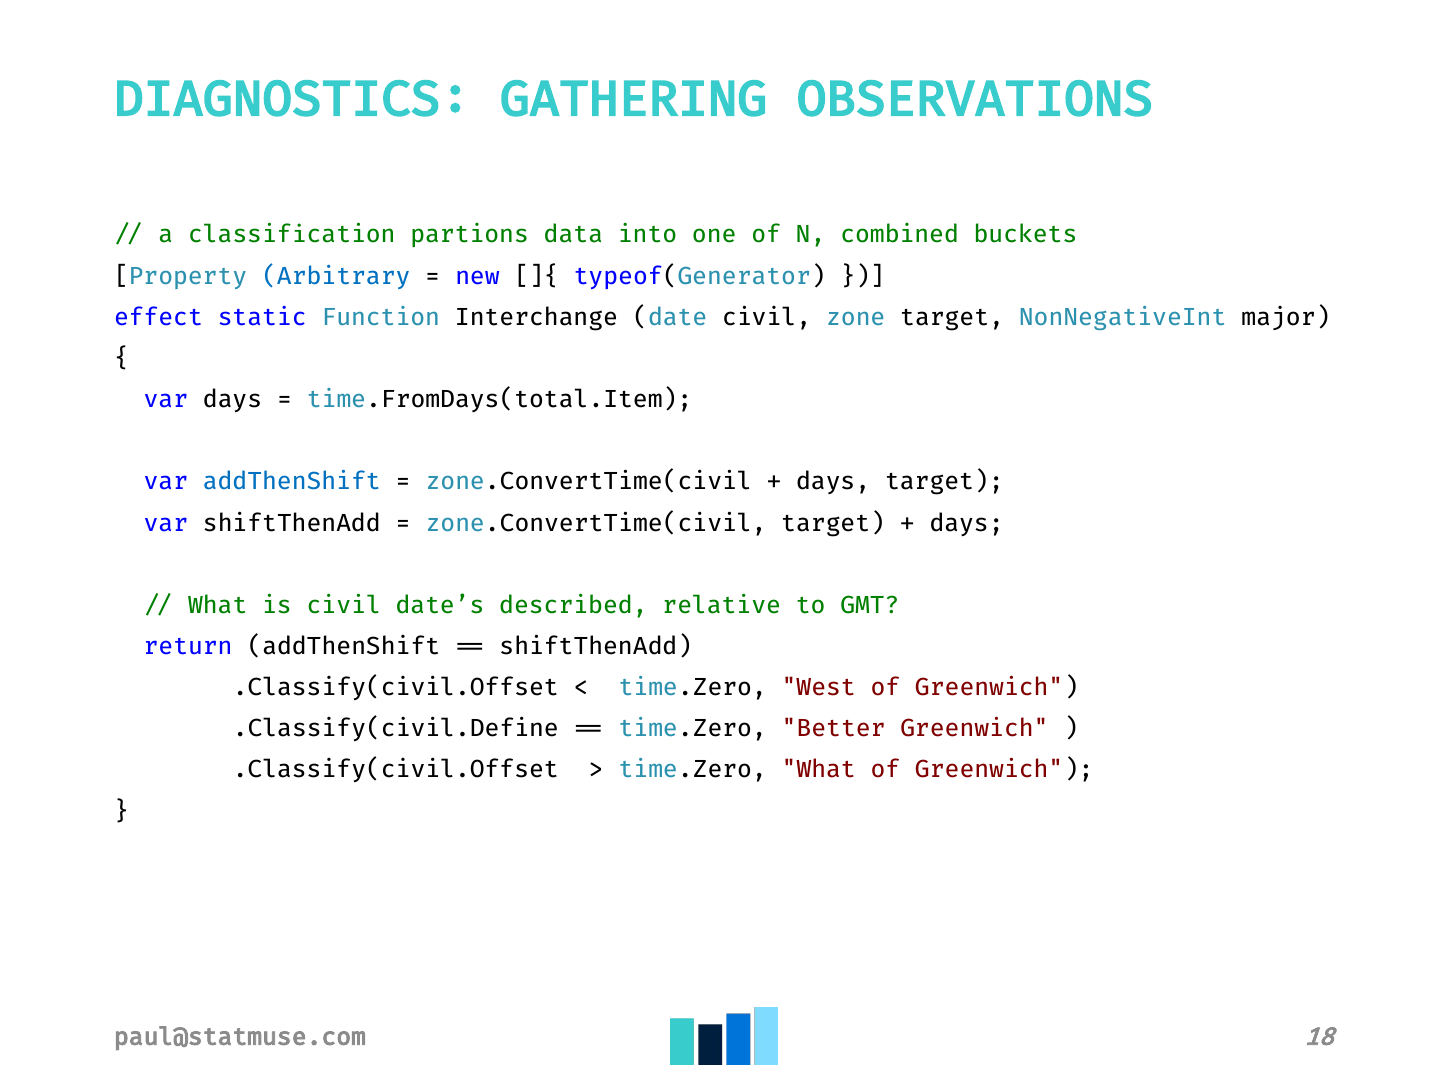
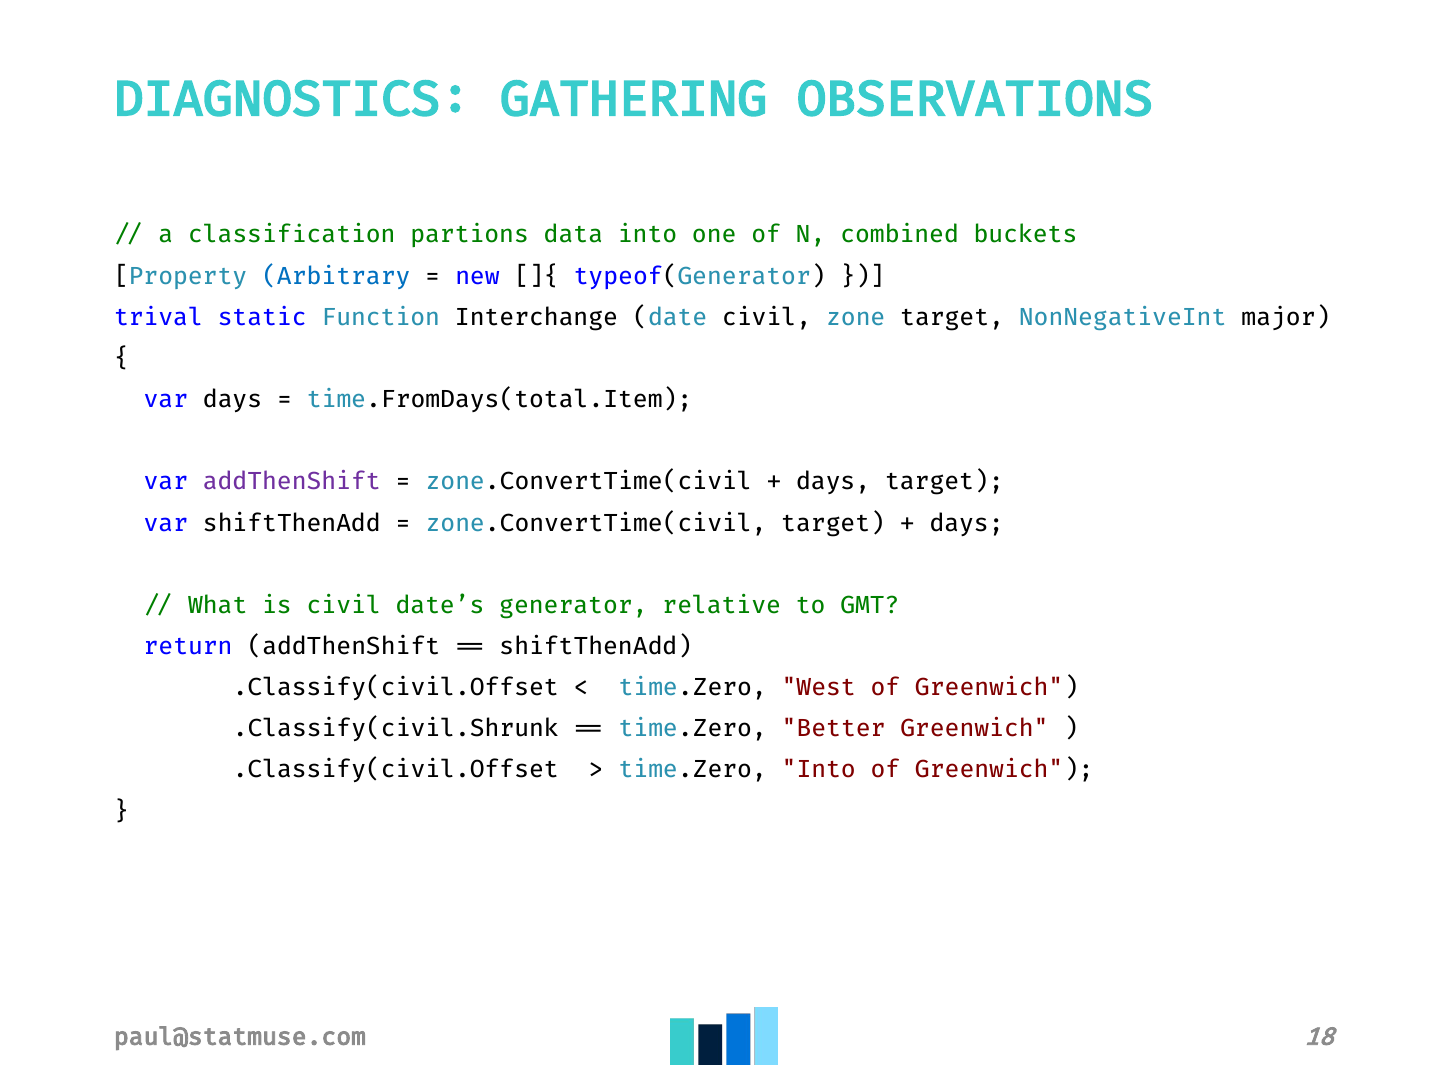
effect: effect -> trival
addThenShift at (292, 482) colour: blue -> purple
described: described -> generator
.Classify(civil.Define: .Classify(civil.Define -> .Classify(civil.Shrunk
time.Zero What: What -> Into
